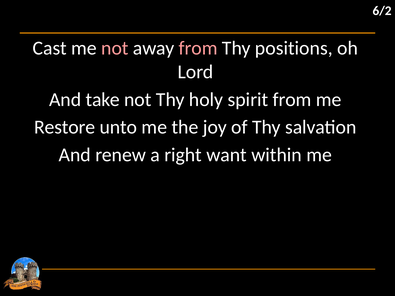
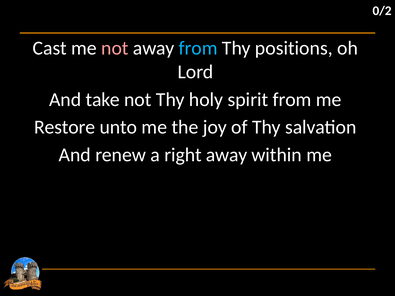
6/2: 6/2 -> 0/2
from at (198, 48) colour: pink -> light blue
right want: want -> away
